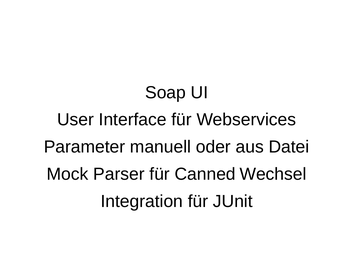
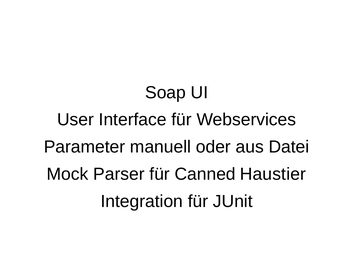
Wechsel: Wechsel -> Haustier
